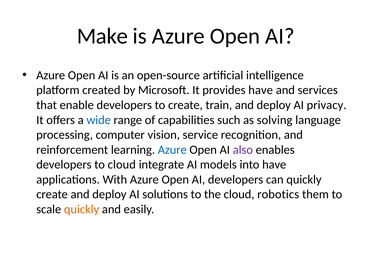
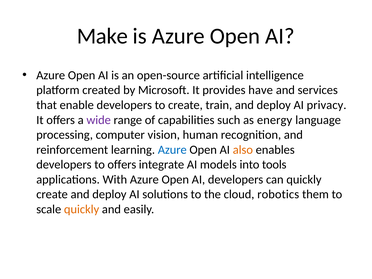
wide colour: blue -> purple
solving: solving -> energy
service: service -> human
also colour: purple -> orange
to cloud: cloud -> offers
into have: have -> tools
